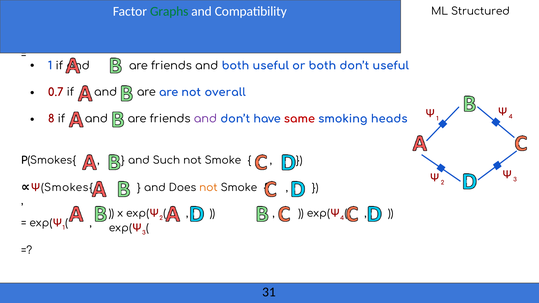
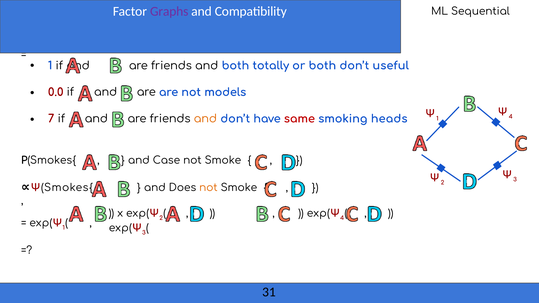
Graphs colour: green -> purple
Structured: Structured -> Sequential
both useful: useful -> totally
0.7: 0.7 -> 0.0
overall: overall -> models
8: 8 -> 7
and at (205, 119) colour: purple -> orange
Such: Such -> Case
